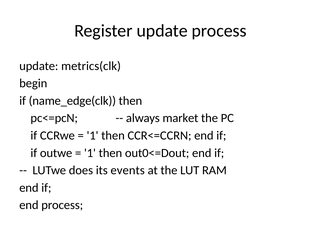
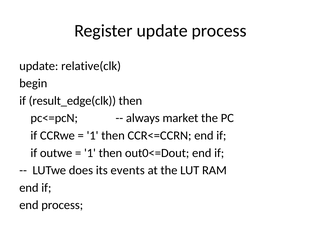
metrics(clk: metrics(clk -> relative(clk
name_edge(clk: name_edge(clk -> result_edge(clk
